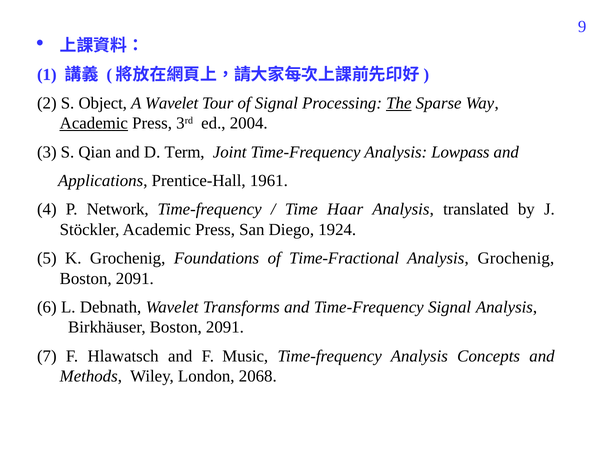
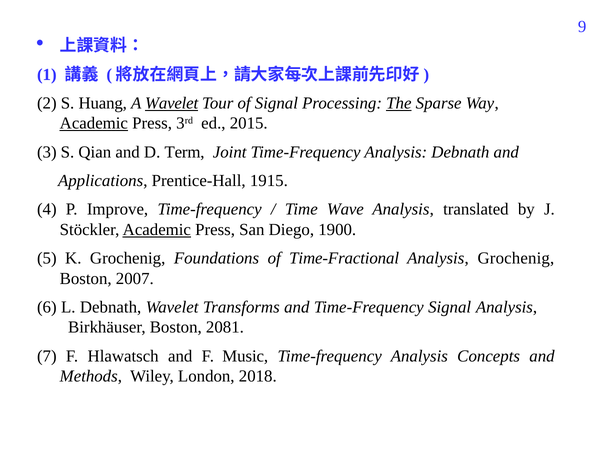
Object: Object -> Huang
Wavelet at (172, 103) underline: none -> present
2004: 2004 -> 2015
Analysis Lowpass: Lowpass -> Debnath
1961: 1961 -> 1915
Network: Network -> Improve
Haar: Haar -> Wave
Academic at (157, 229) underline: none -> present
1924: 1924 -> 1900
2091 at (135, 278): 2091 -> 2007
Birkhäuser Boston 2091: 2091 -> 2081
2068: 2068 -> 2018
